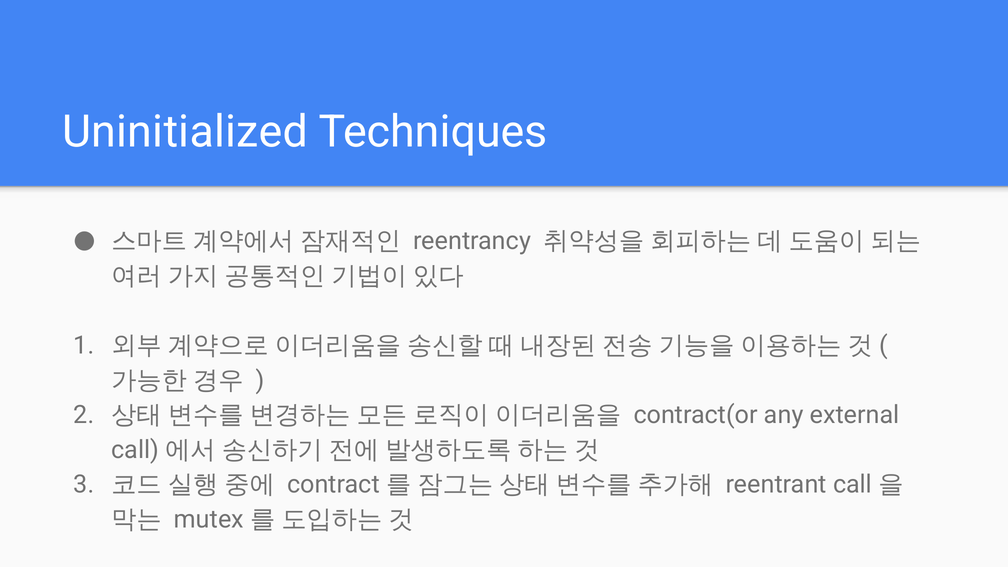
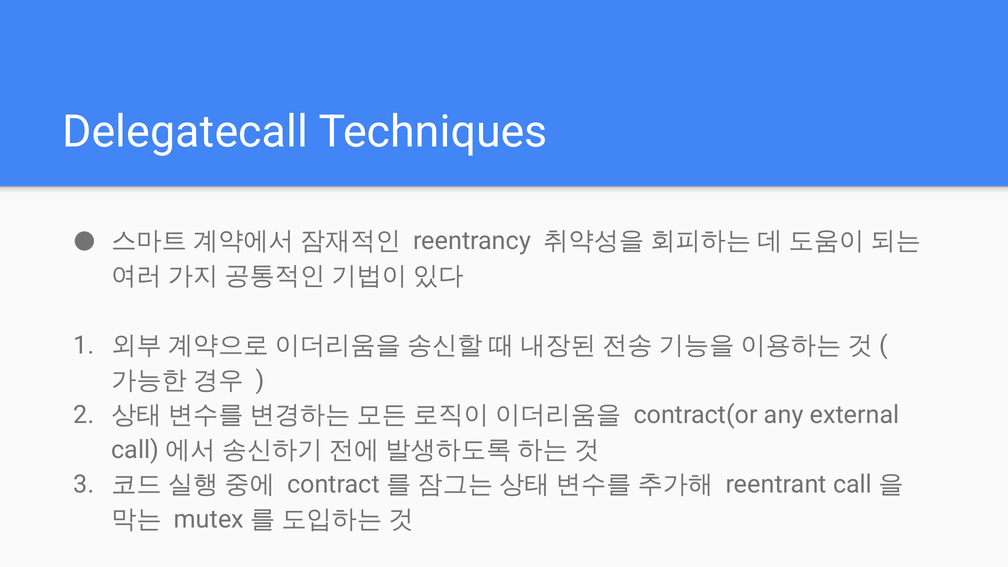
Uninitialized: Uninitialized -> Delegatecall
